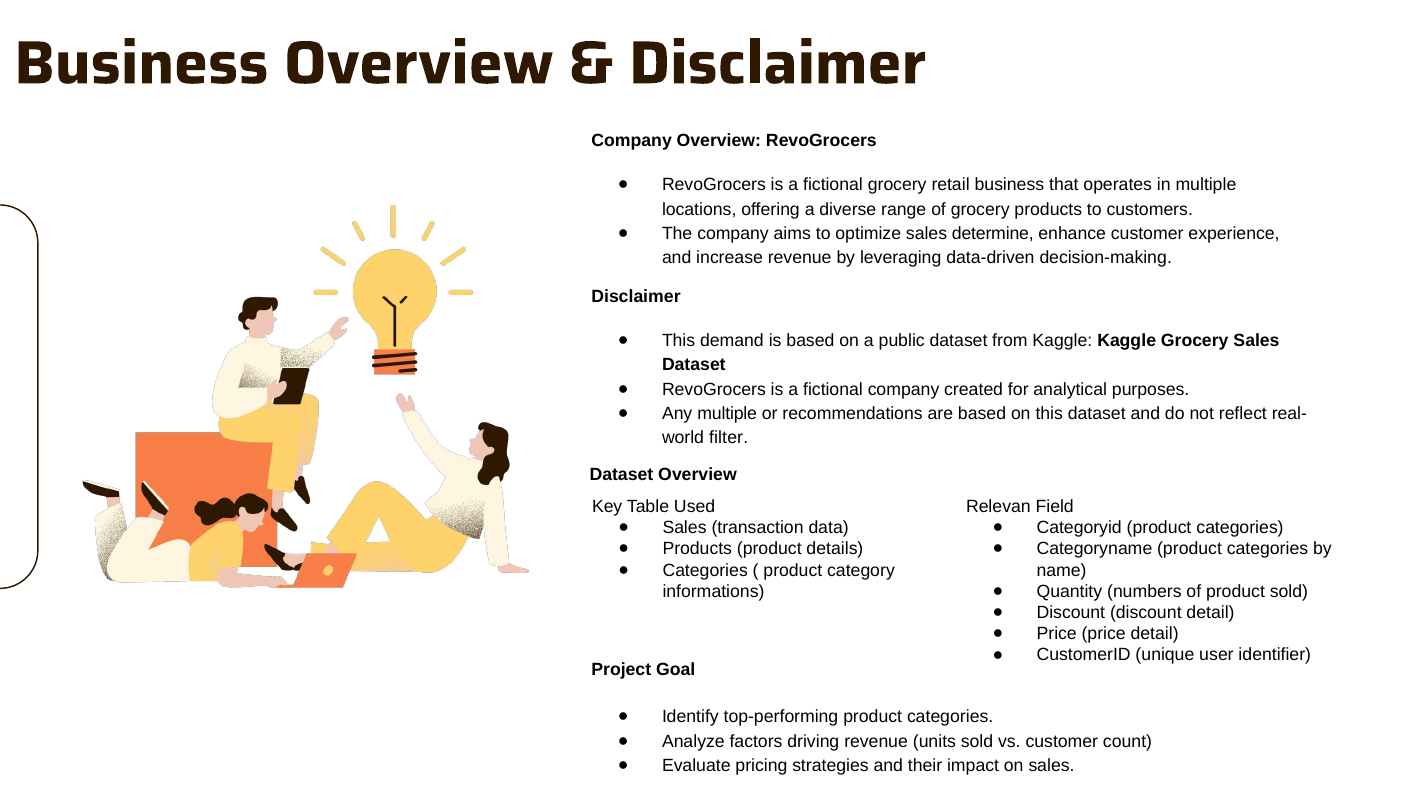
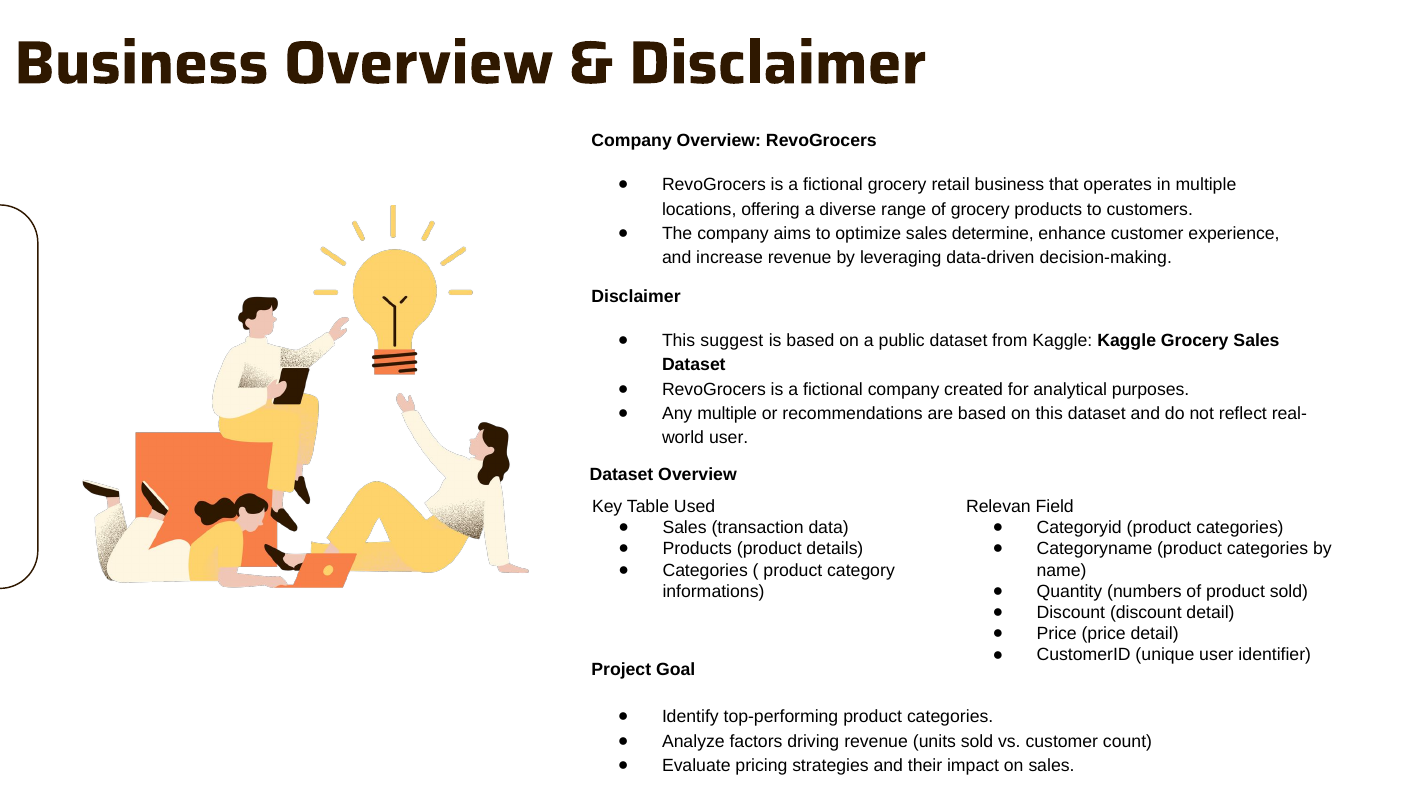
demand: demand -> suggest
filter at (729, 438): filter -> user
